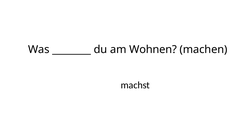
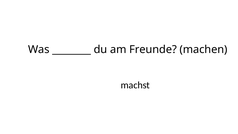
Wohnen: Wohnen -> Freunde
